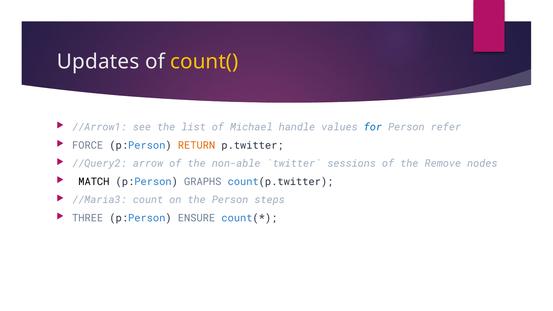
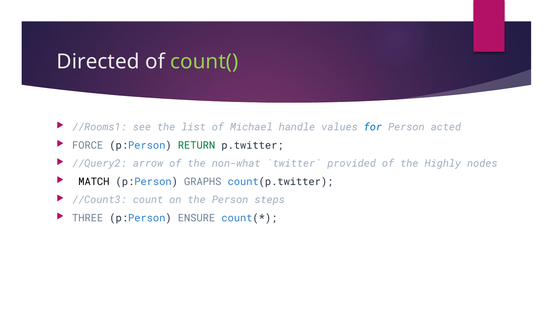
Updates: Updates -> Directed
count( colour: yellow -> light green
//Arrow1: //Arrow1 -> //Rooms1
refer: refer -> acted
RETURN colour: orange -> green
non-able: non-able -> non-what
sessions: sessions -> provided
Remove: Remove -> Highly
//Maria3: //Maria3 -> //Count3
